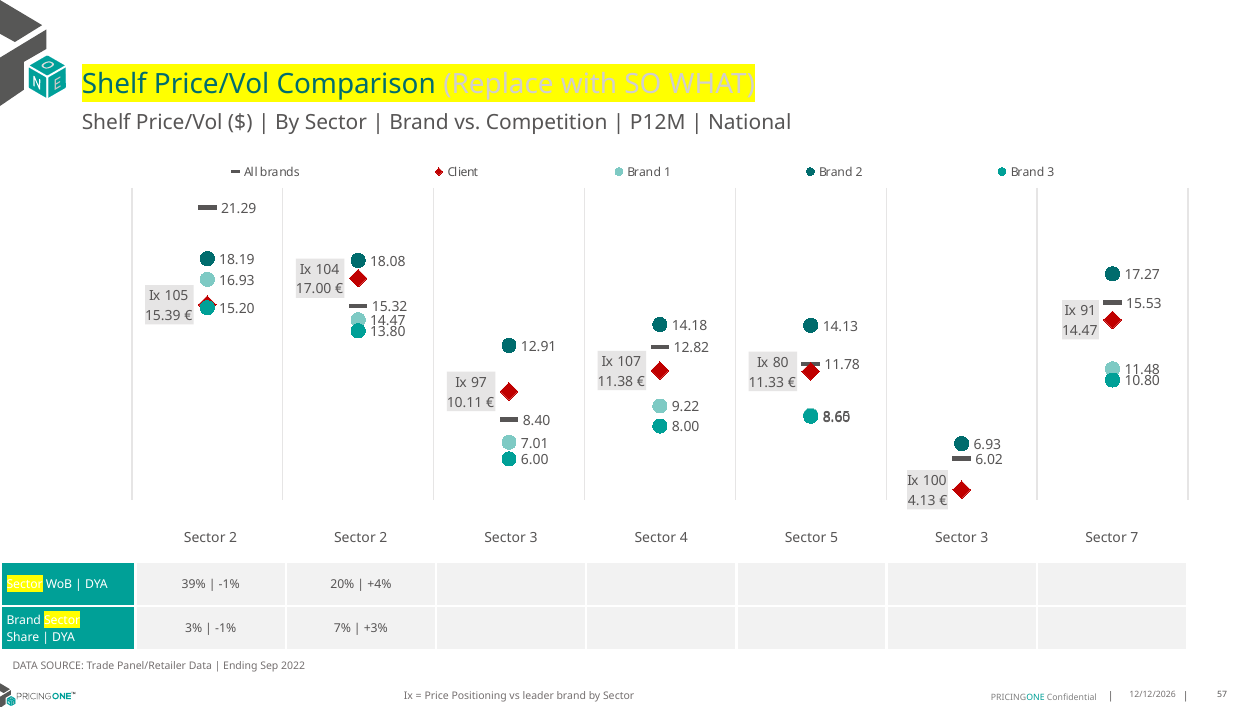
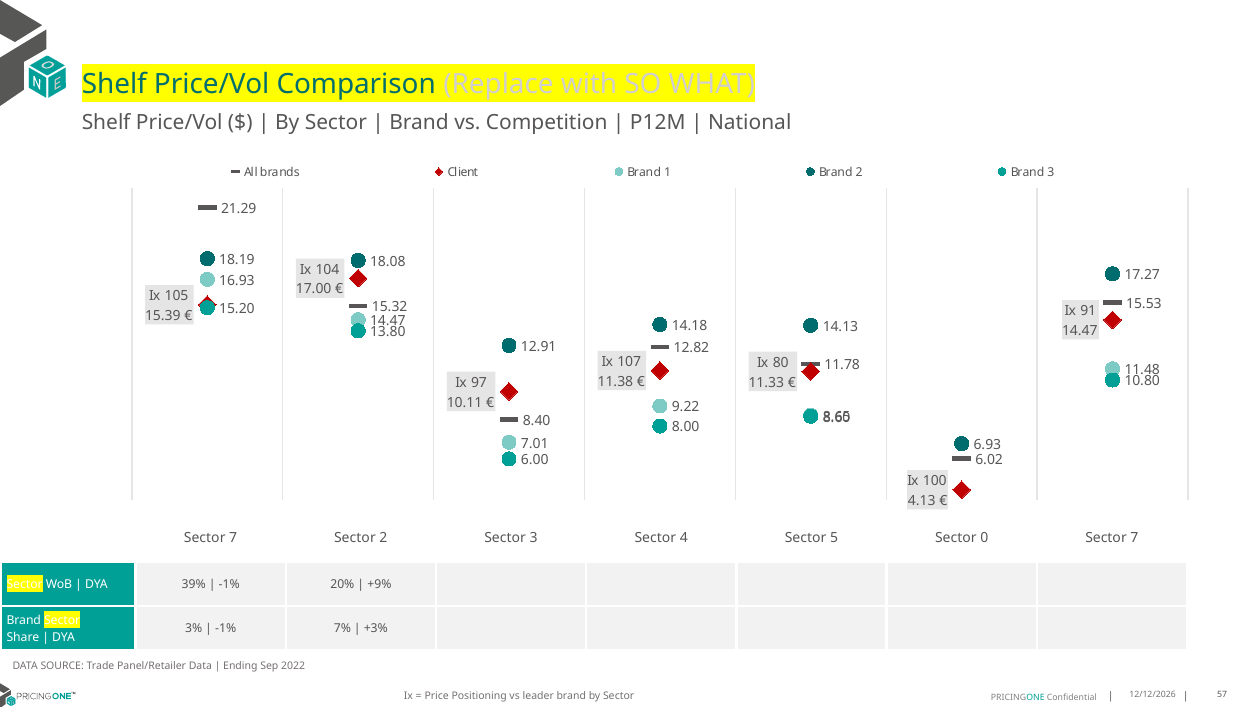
2 at (233, 539): 2 -> 7
5 Sector 3: 3 -> 0
+4%: +4% -> +9%
